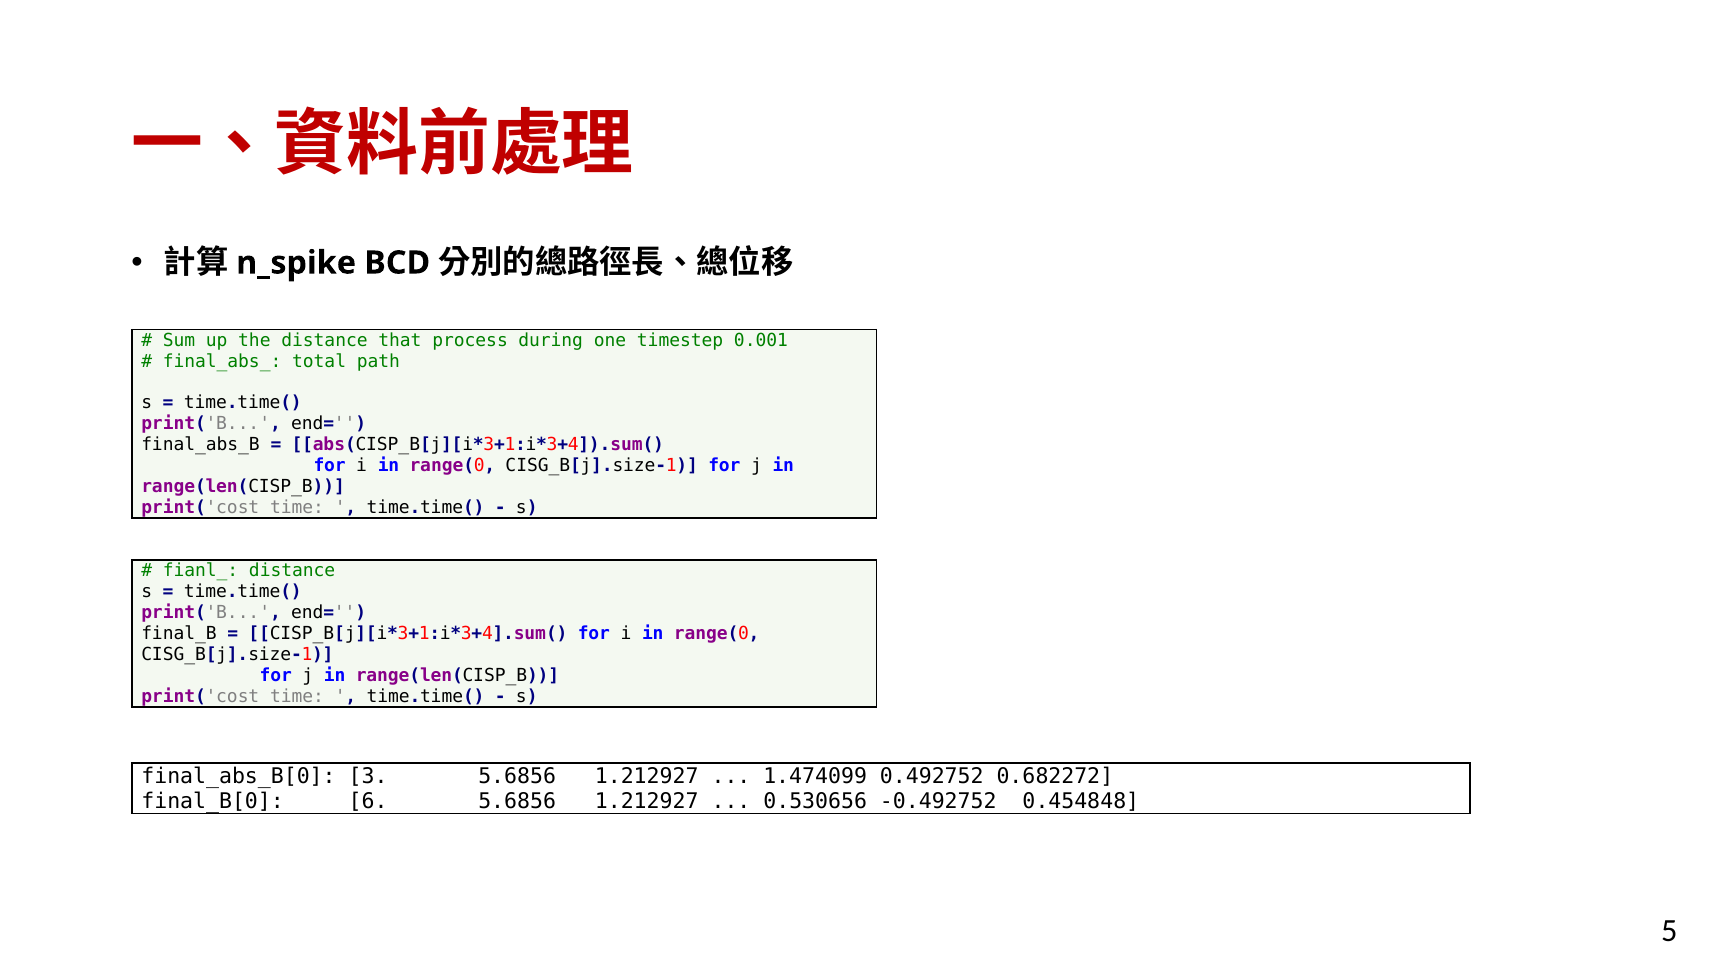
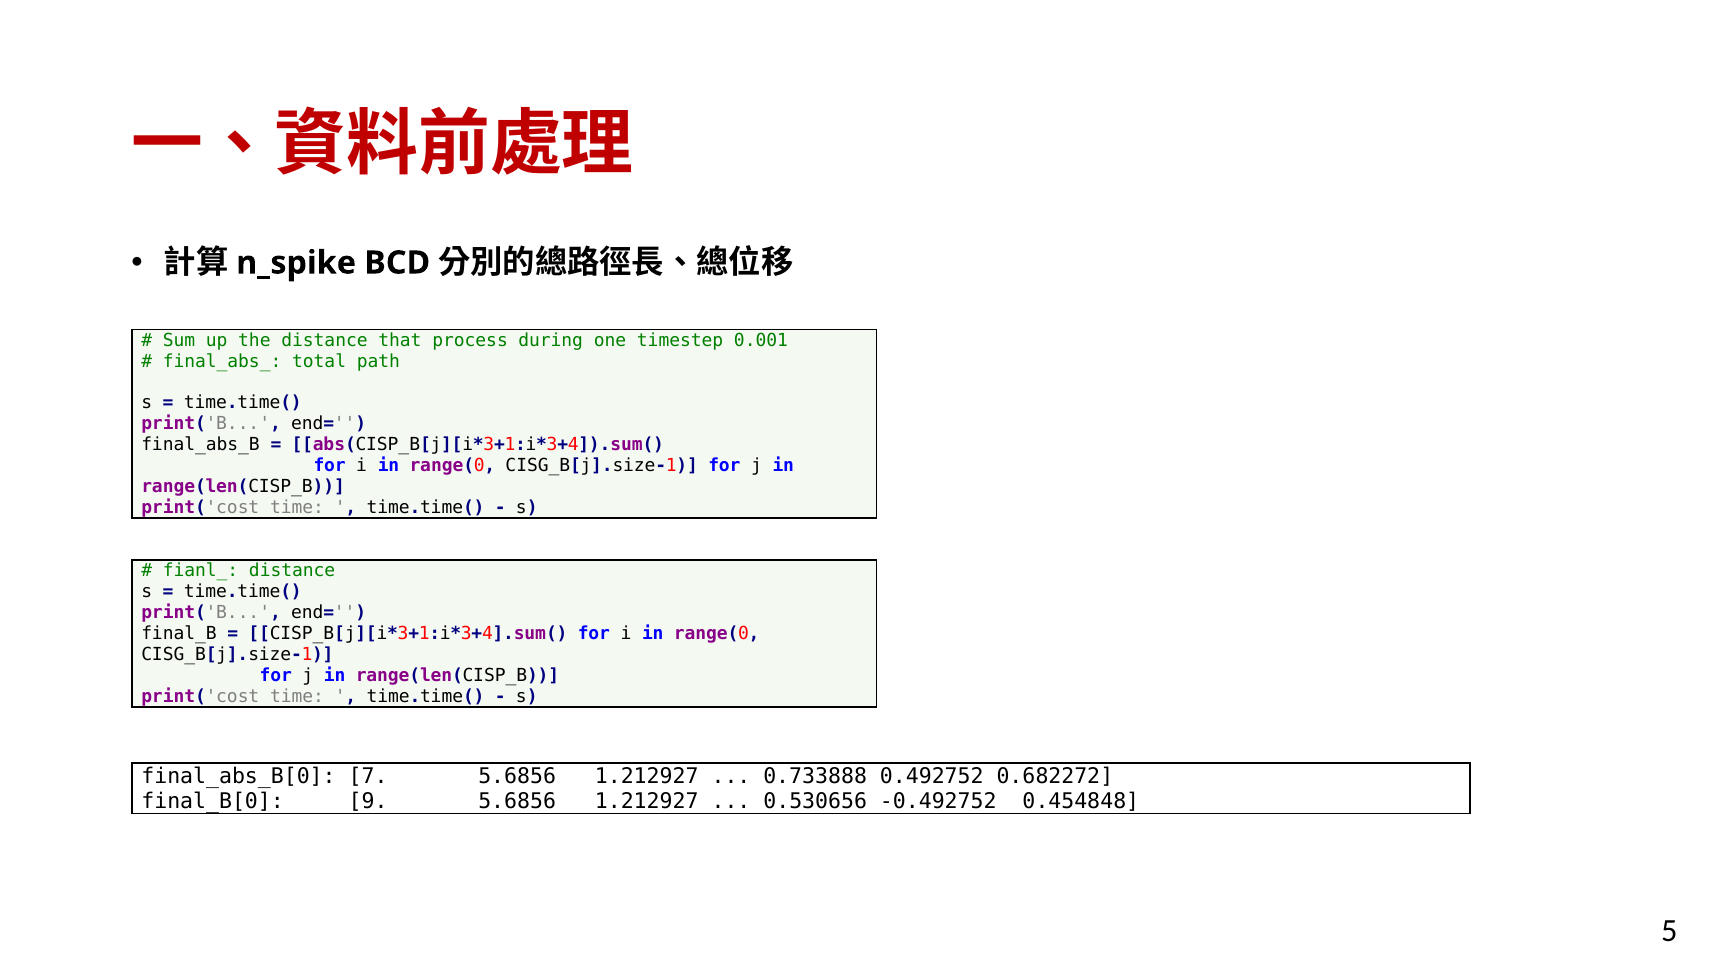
3: 3 -> 7
1.474099: 1.474099 -> 0.733888
6: 6 -> 9
